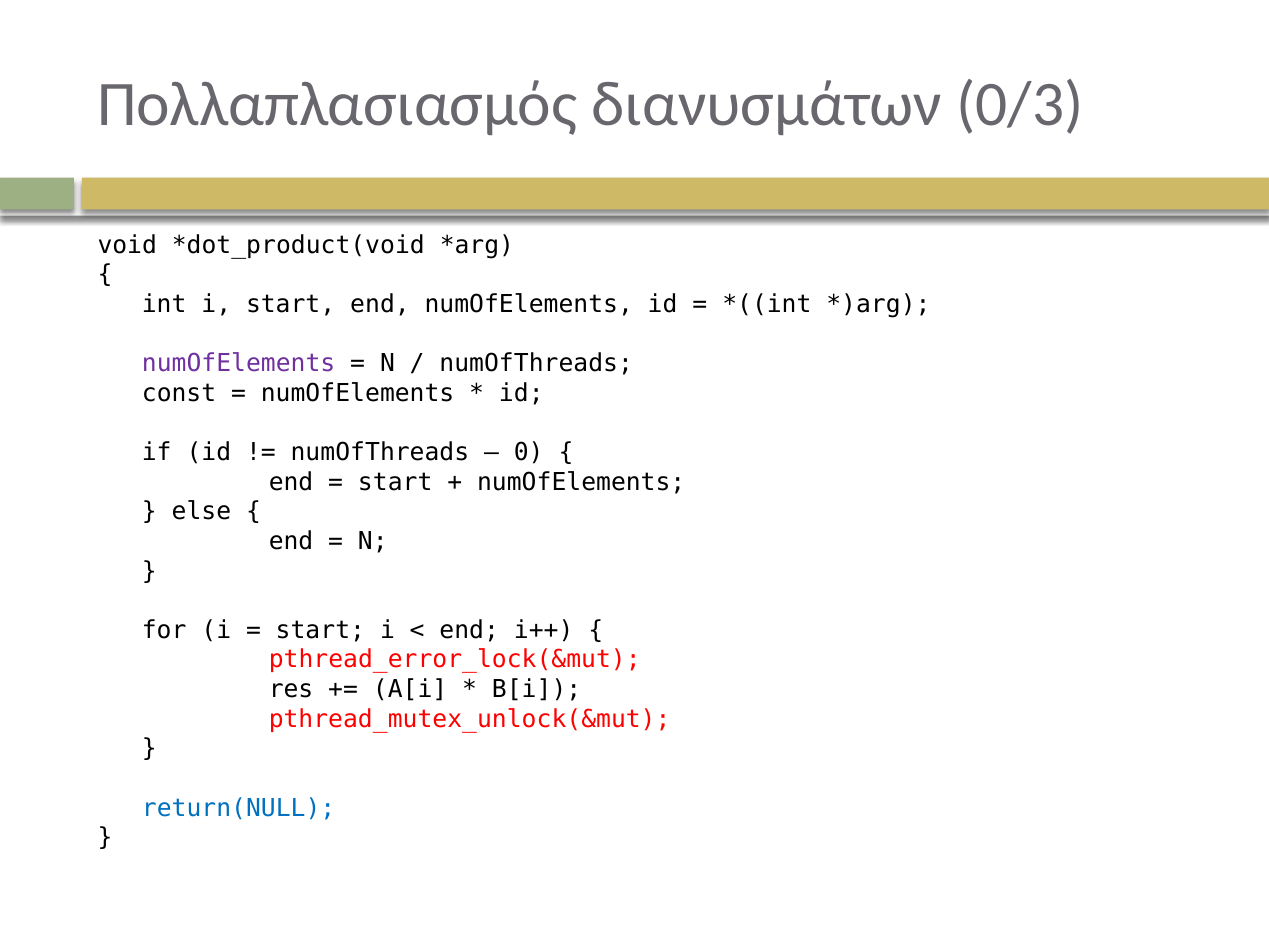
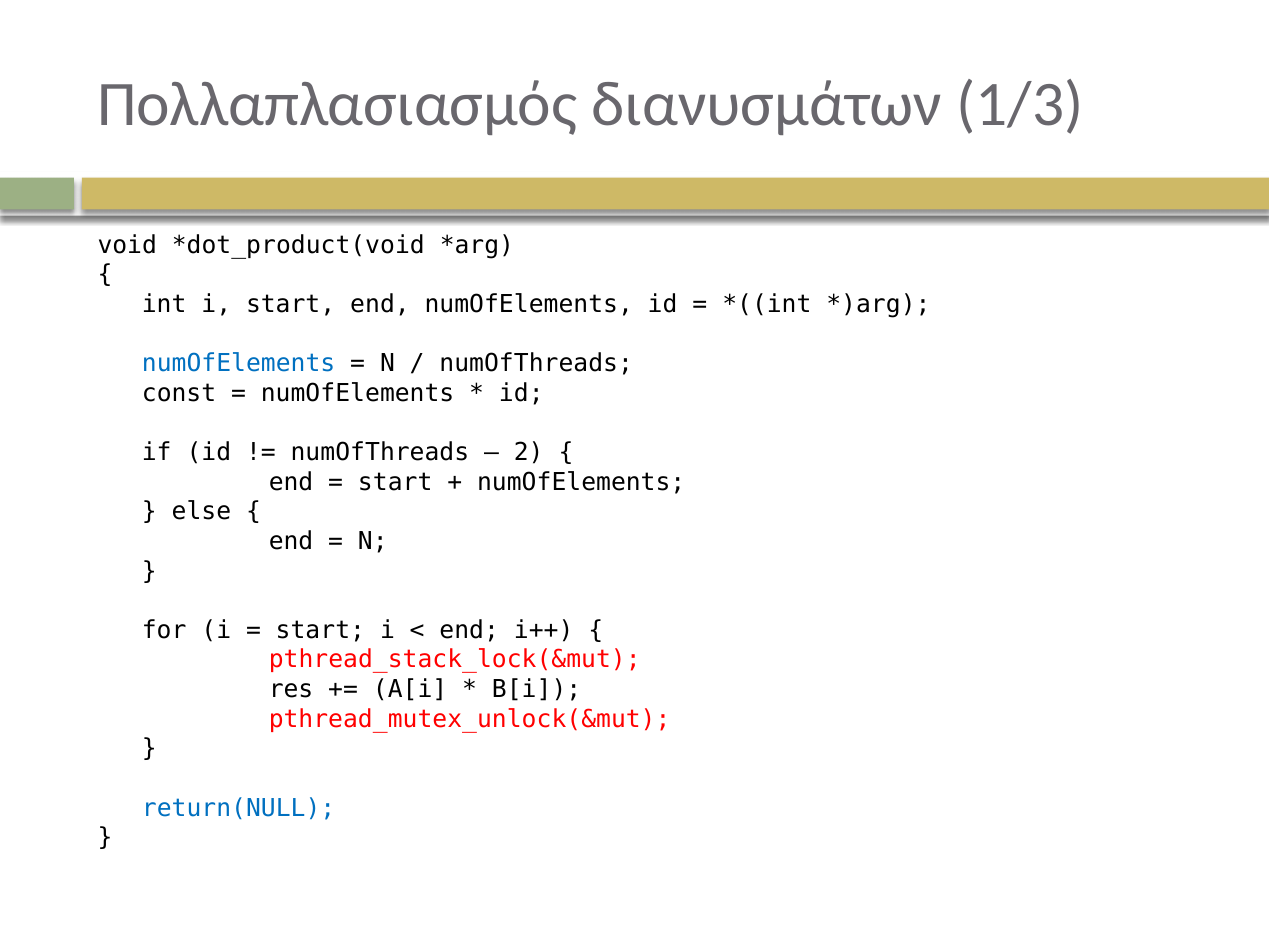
0/3: 0/3 -> 1/3
numOfElements at (239, 363) colour: purple -> blue
0: 0 -> 2
pthread_error_lock(&mut: pthread_error_lock(&mut -> pthread_stack_lock(&mut
